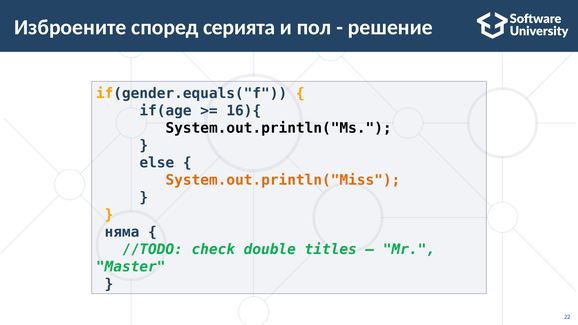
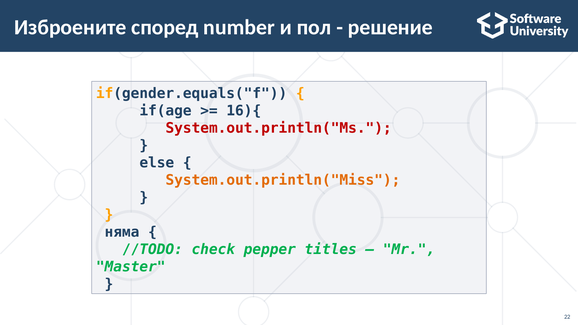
серията: серията -> number
System.out.println("Ms colour: black -> red
double: double -> pepper
